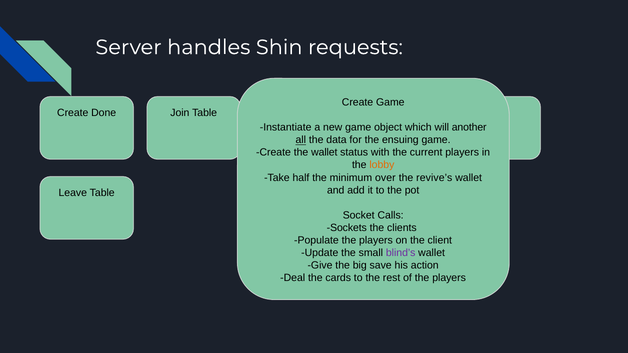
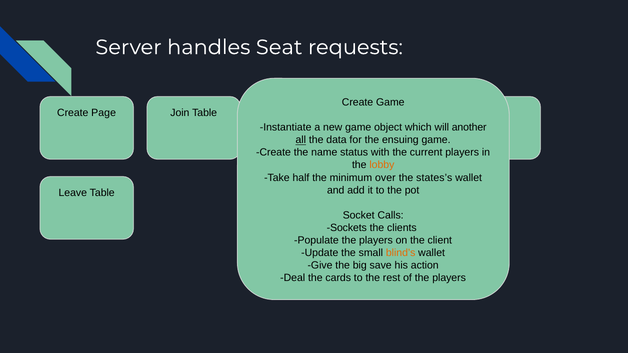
Shin: Shin -> Seat
Done: Done -> Page
the wallet: wallet -> name
revive’s: revive’s -> states’s
blind’s colour: purple -> orange
